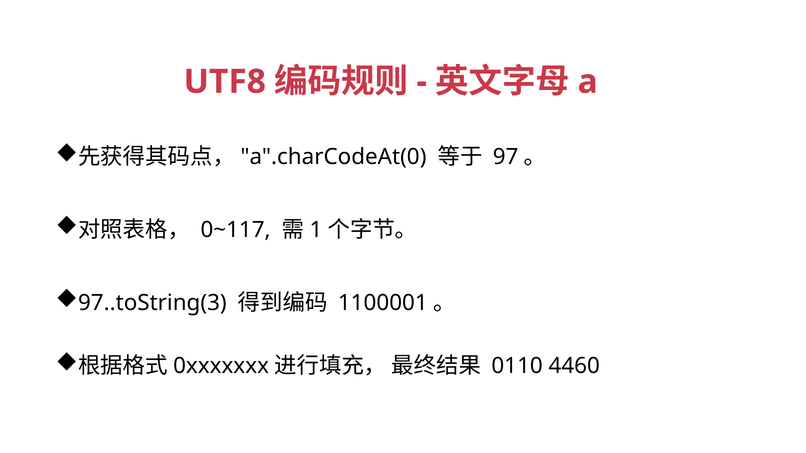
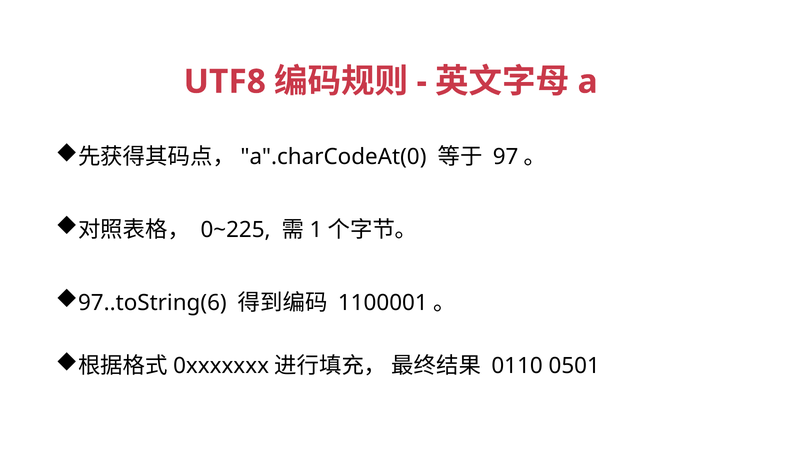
0~117: 0~117 -> 0~225
97..toString(3: 97..toString(3 -> 97..toString(6
4460: 4460 -> 0501
